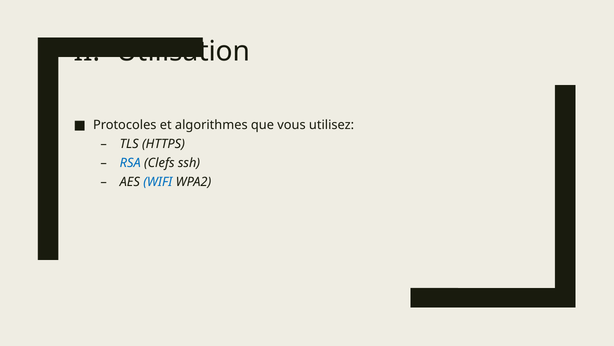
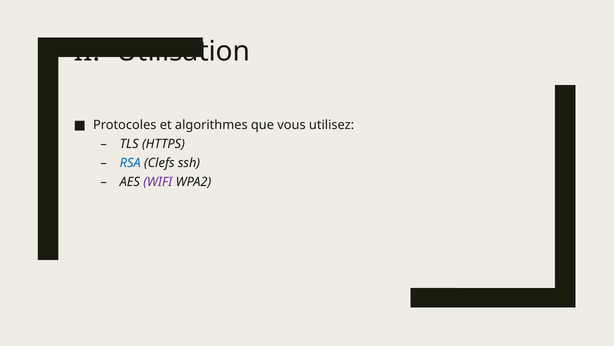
WIFI colour: blue -> purple
